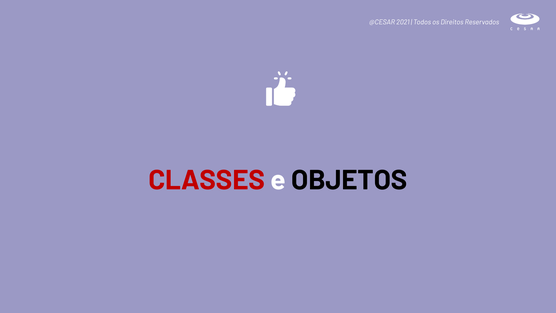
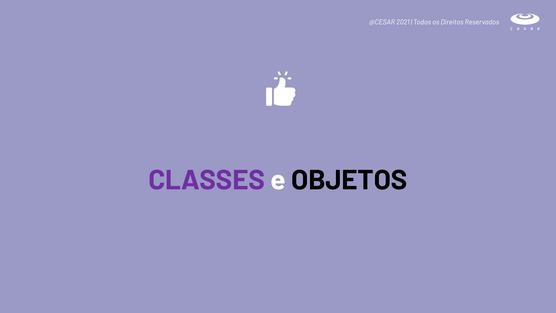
CLASSES colour: red -> purple
